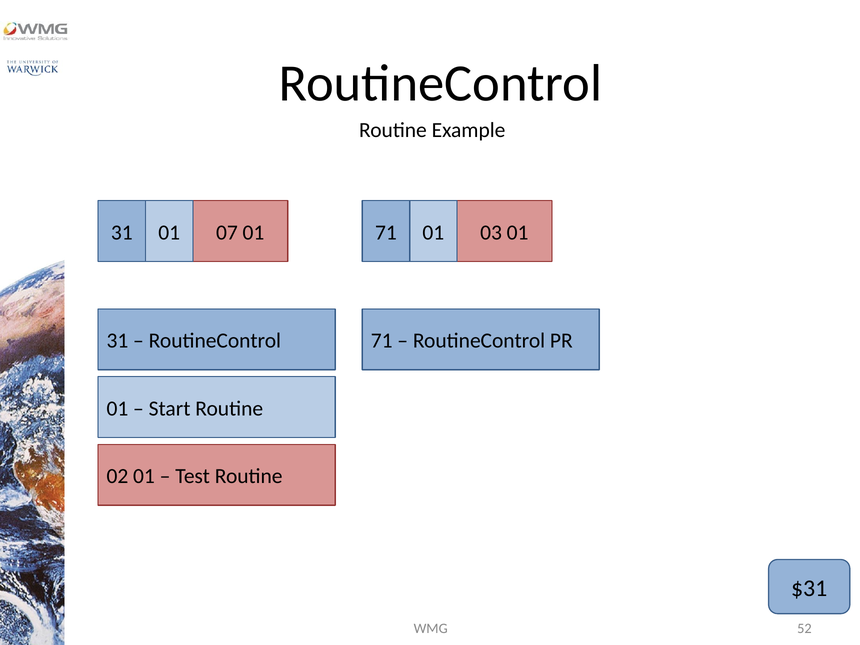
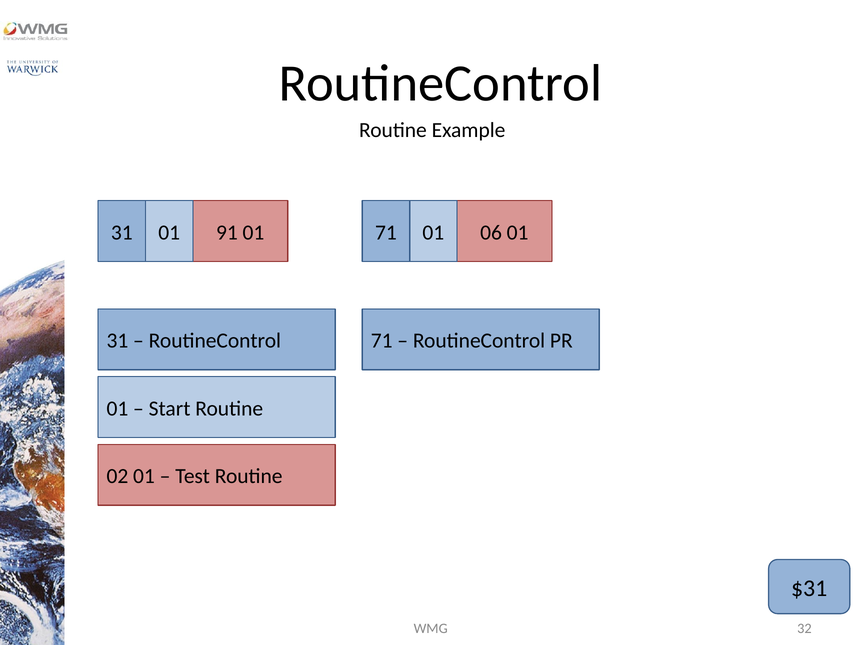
07: 07 -> 91
03: 03 -> 06
52: 52 -> 32
